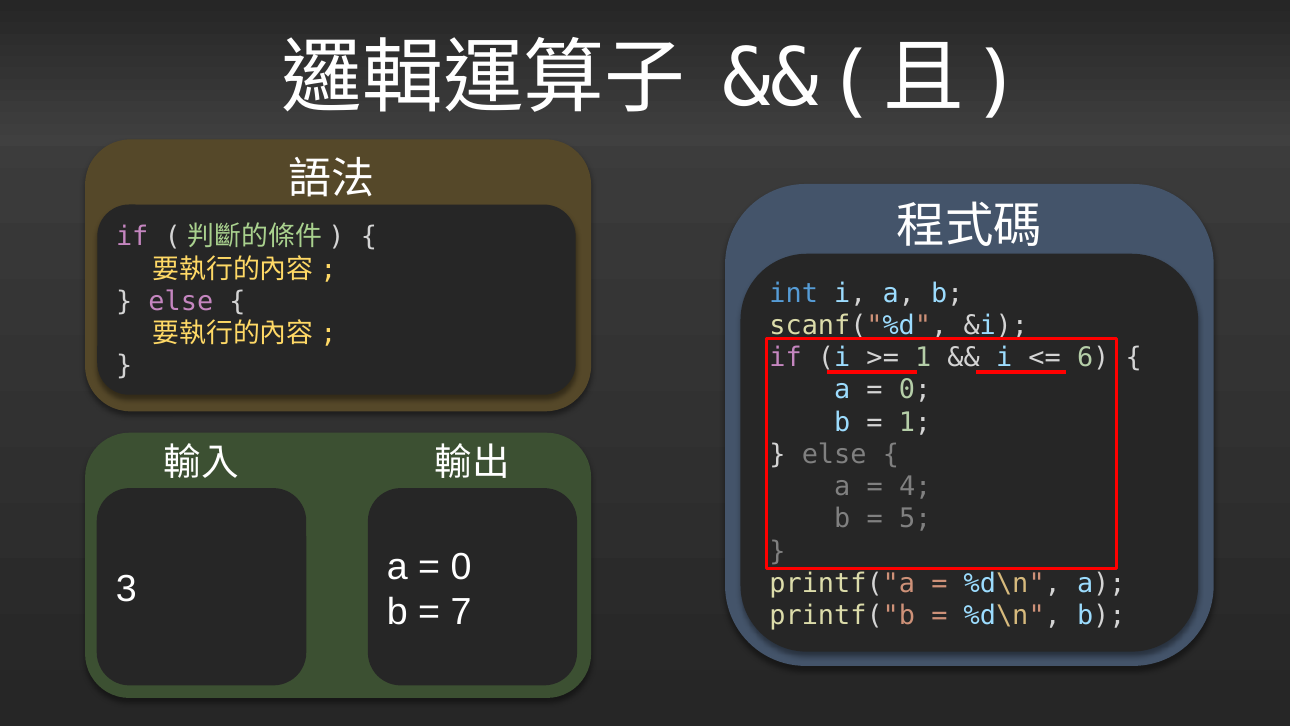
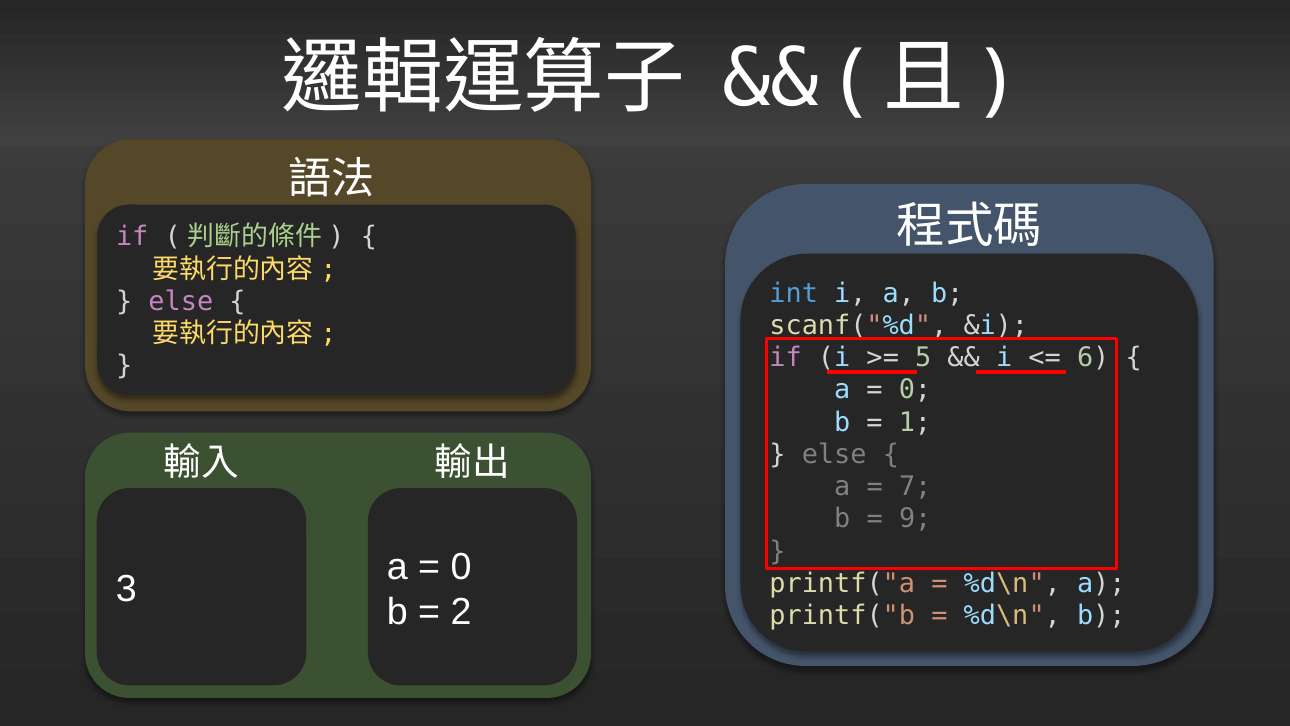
1 at (923, 358): 1 -> 5
4: 4 -> 7
5: 5 -> 9
7: 7 -> 2
